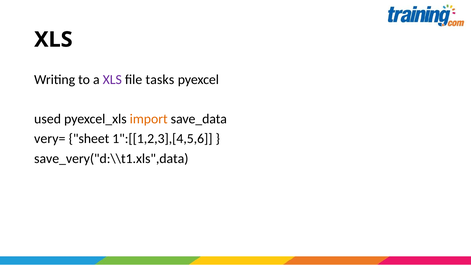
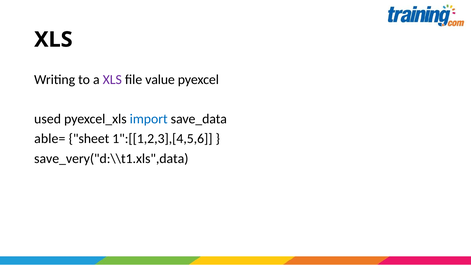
tasks: tasks -> value
import colour: orange -> blue
very=: very= -> able=
